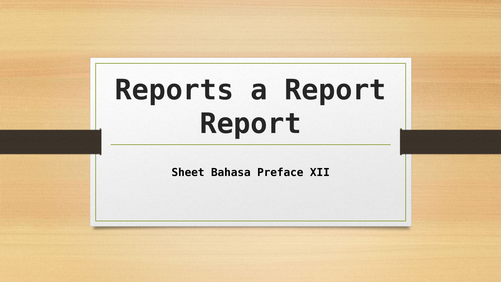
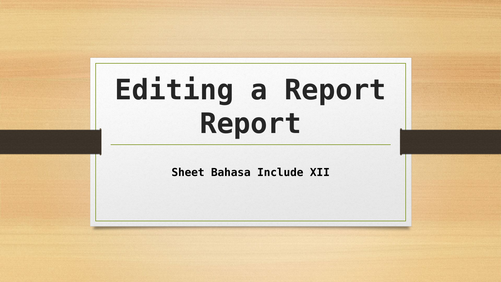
Reports: Reports -> Editing
Preface: Preface -> Include
